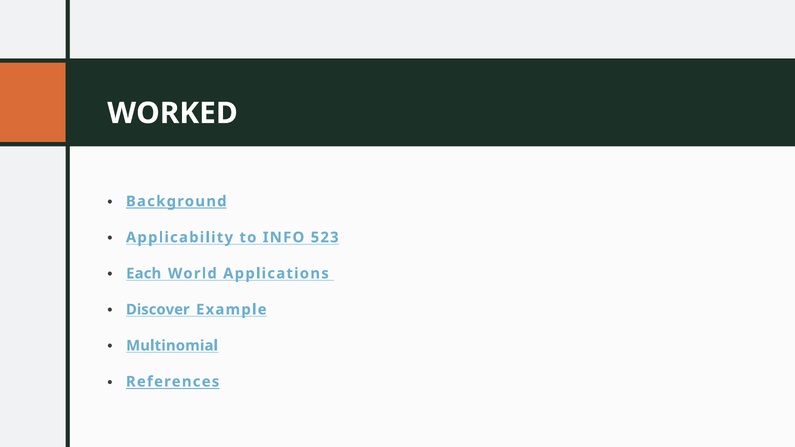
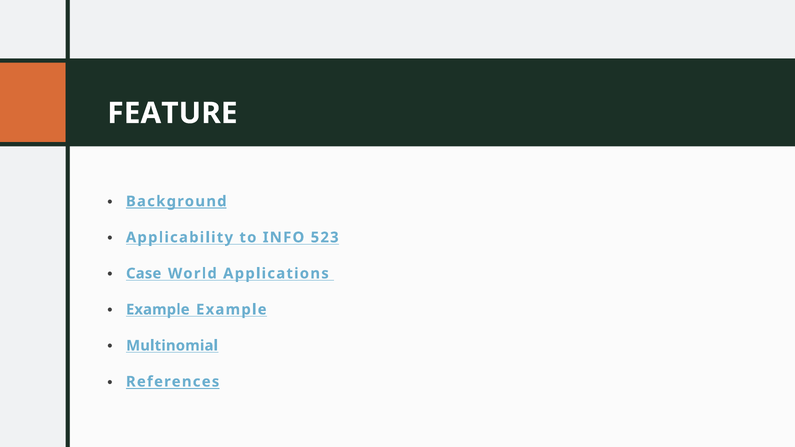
WORKED: WORKED -> FEATURE
Each: Each -> Case
Discover at (158, 310): Discover -> Example
